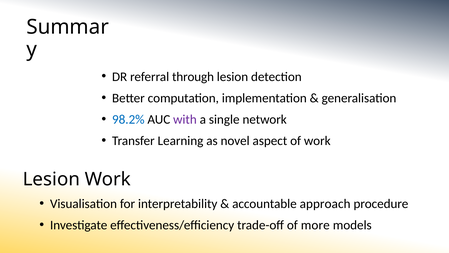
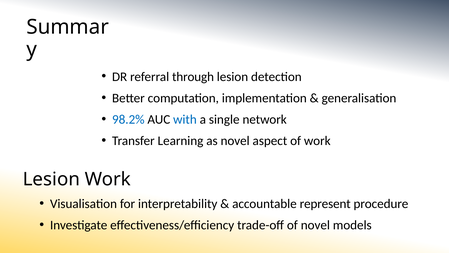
with colour: purple -> blue
approach: approach -> represent
of more: more -> novel
